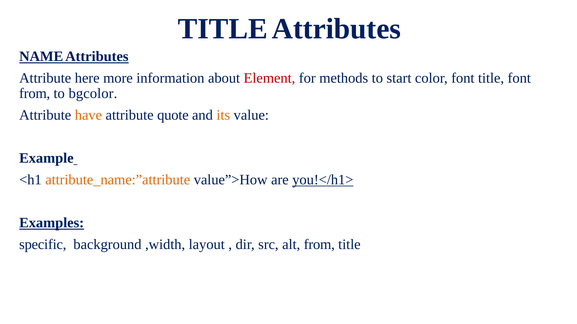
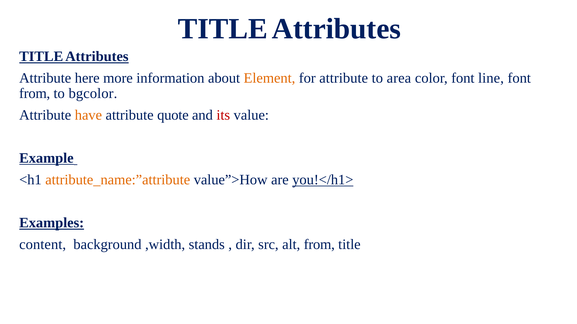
NAME at (41, 57): NAME -> TITLE
Element colour: red -> orange
for methods: methods -> attribute
start: start -> area
font title: title -> line
its colour: orange -> red
Example underline: none -> present
specific: specific -> content
layout: layout -> stands
